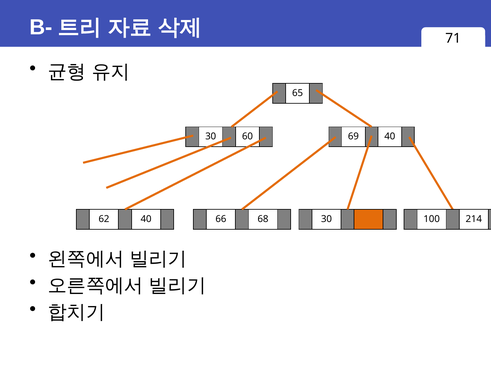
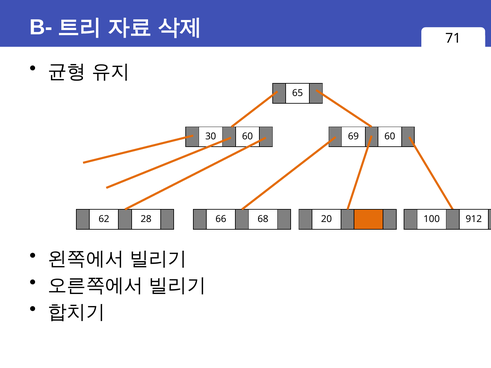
40 at (390, 136): 40 -> 60
62 40: 40 -> 28
68 30: 30 -> 20
214: 214 -> 912
